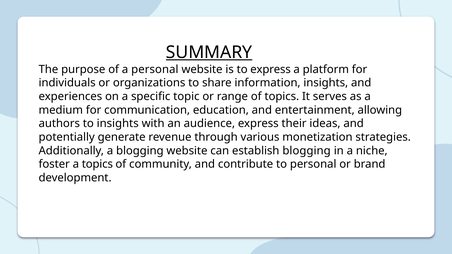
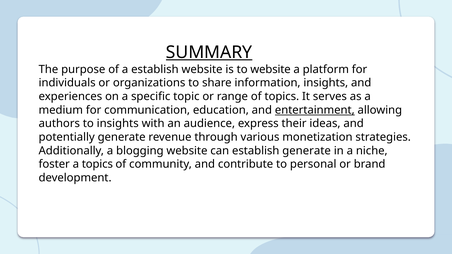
a personal: personal -> establish
to express: express -> website
entertainment underline: none -> present
establish blogging: blogging -> generate
